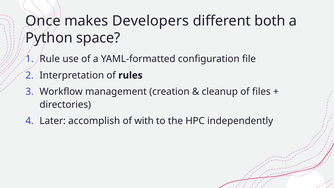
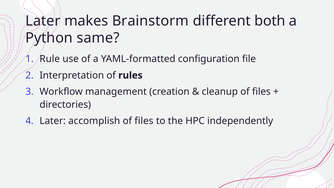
Once at (43, 21): Once -> Later
Developers: Developers -> Brainstorm
space: space -> same
with at (144, 121): with -> files
